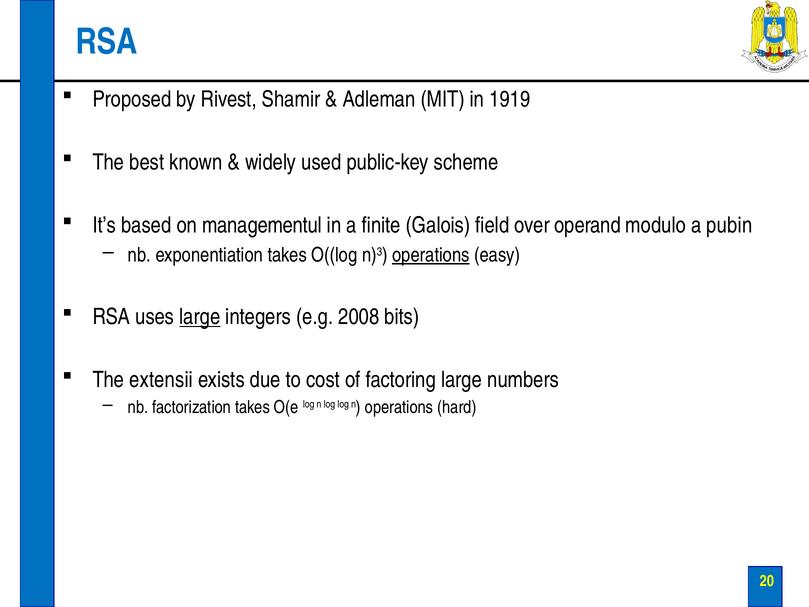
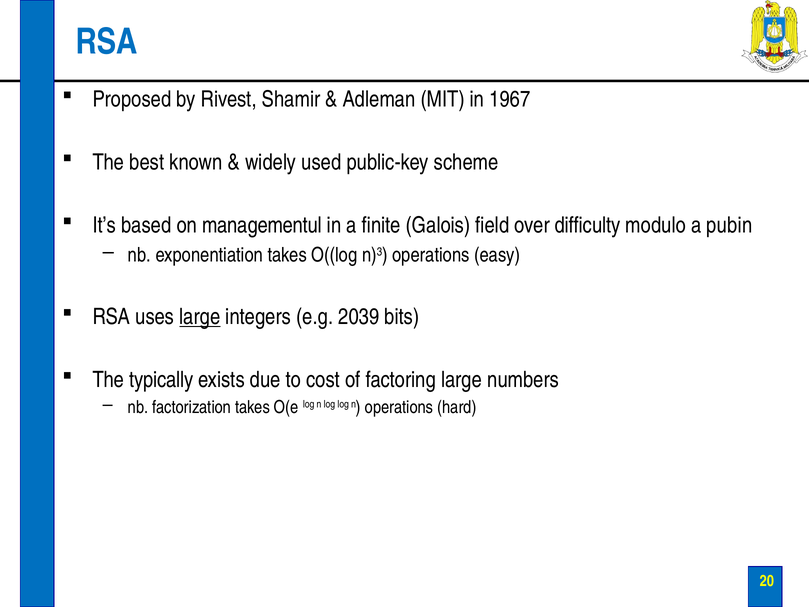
1919: 1919 -> 1967
operand: operand -> difficulty
operations at (431, 255) underline: present -> none
2008: 2008 -> 2039
extensii: extensii -> typically
